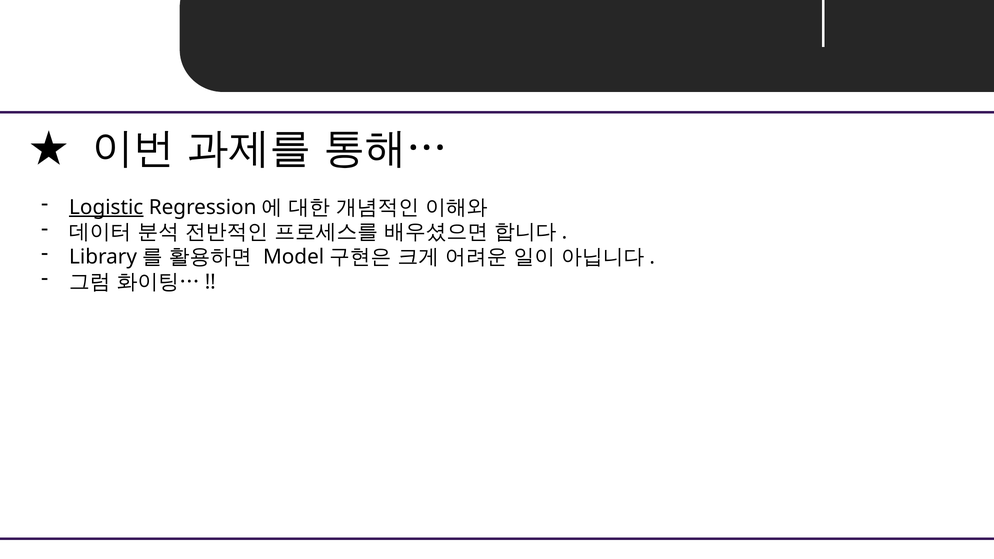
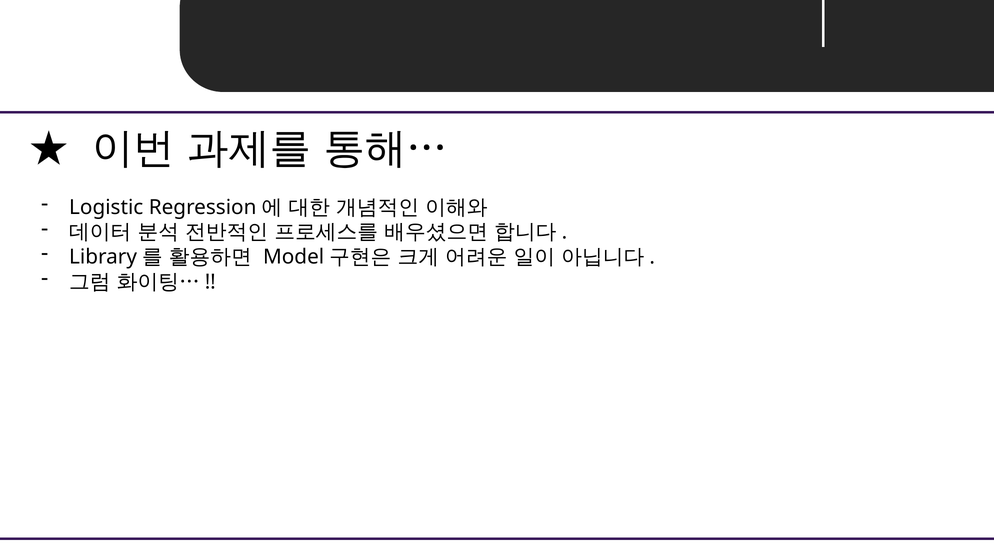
Logistic underline: present -> none
